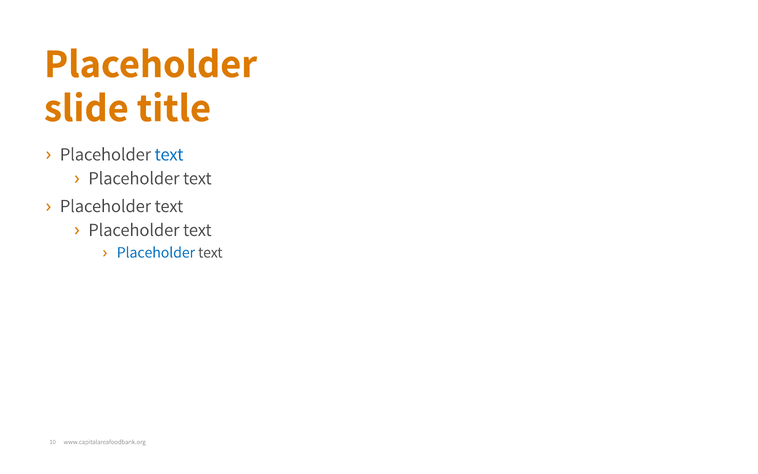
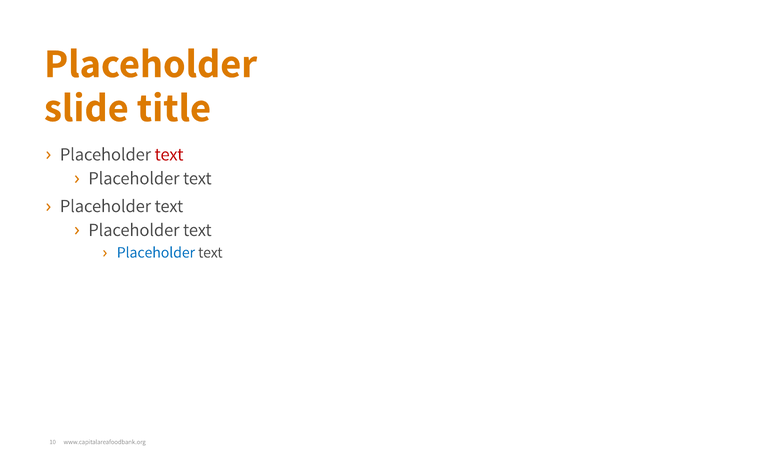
text at (169, 154) colour: blue -> red
